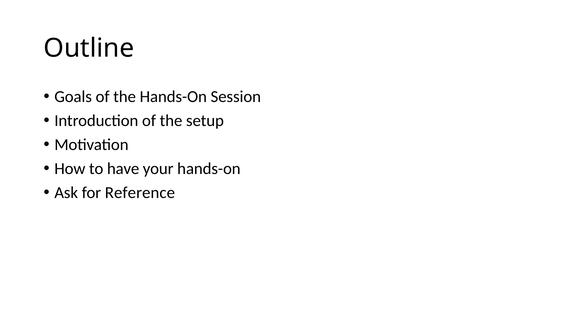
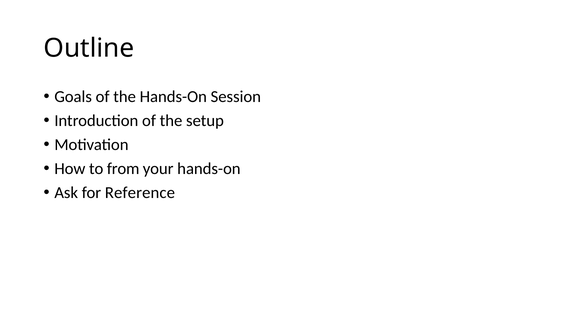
have: have -> from
